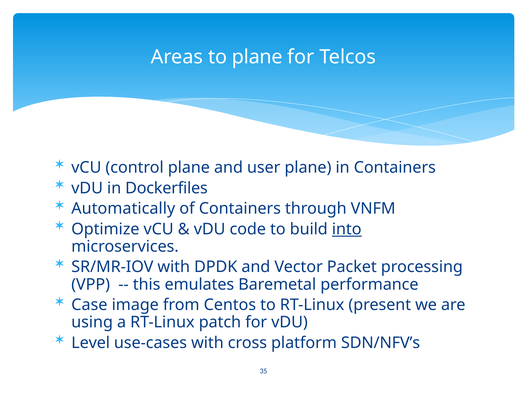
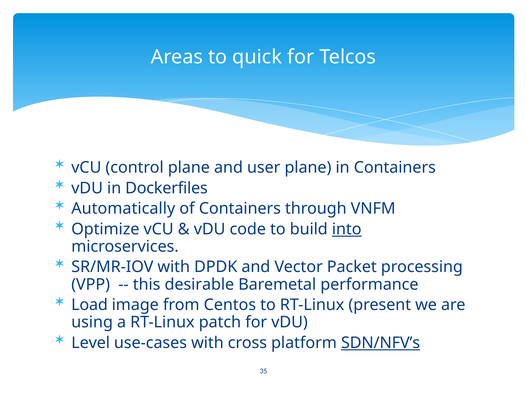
to plane: plane -> quick
emulates: emulates -> desirable
Case: Case -> Load
SDN/NFV’s underline: none -> present
